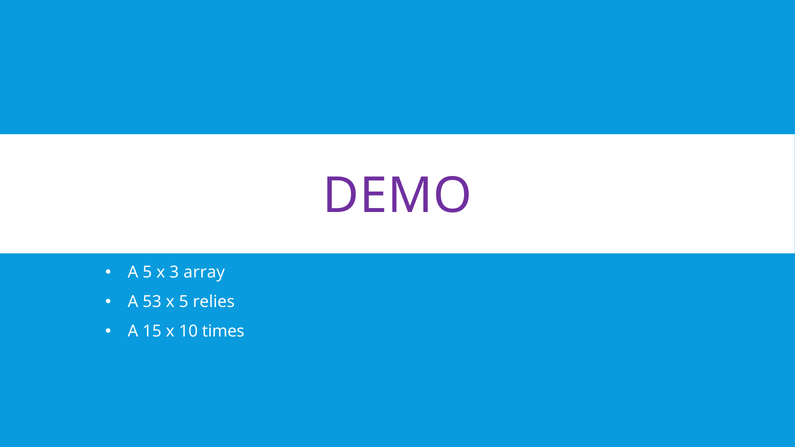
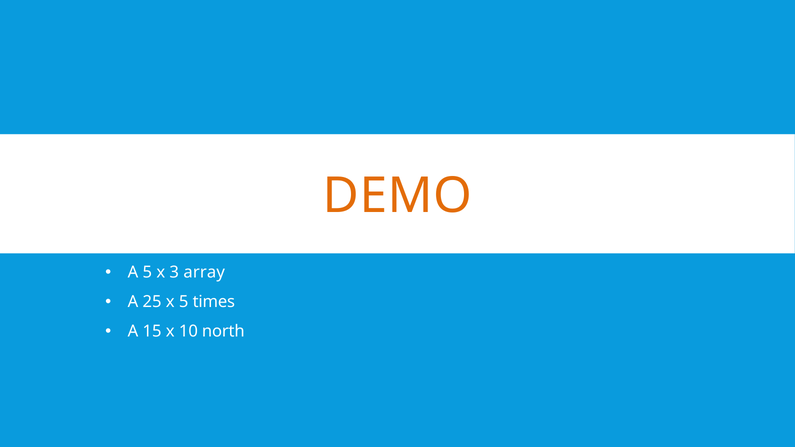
DEMO colour: purple -> orange
53: 53 -> 25
relies: relies -> times
times: times -> north
